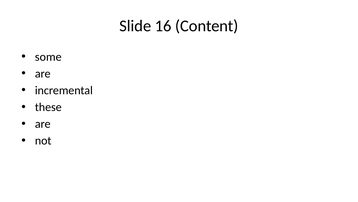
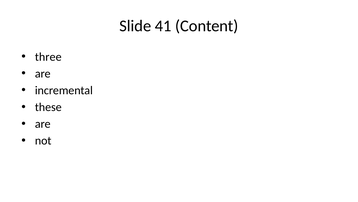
16: 16 -> 41
some: some -> three
